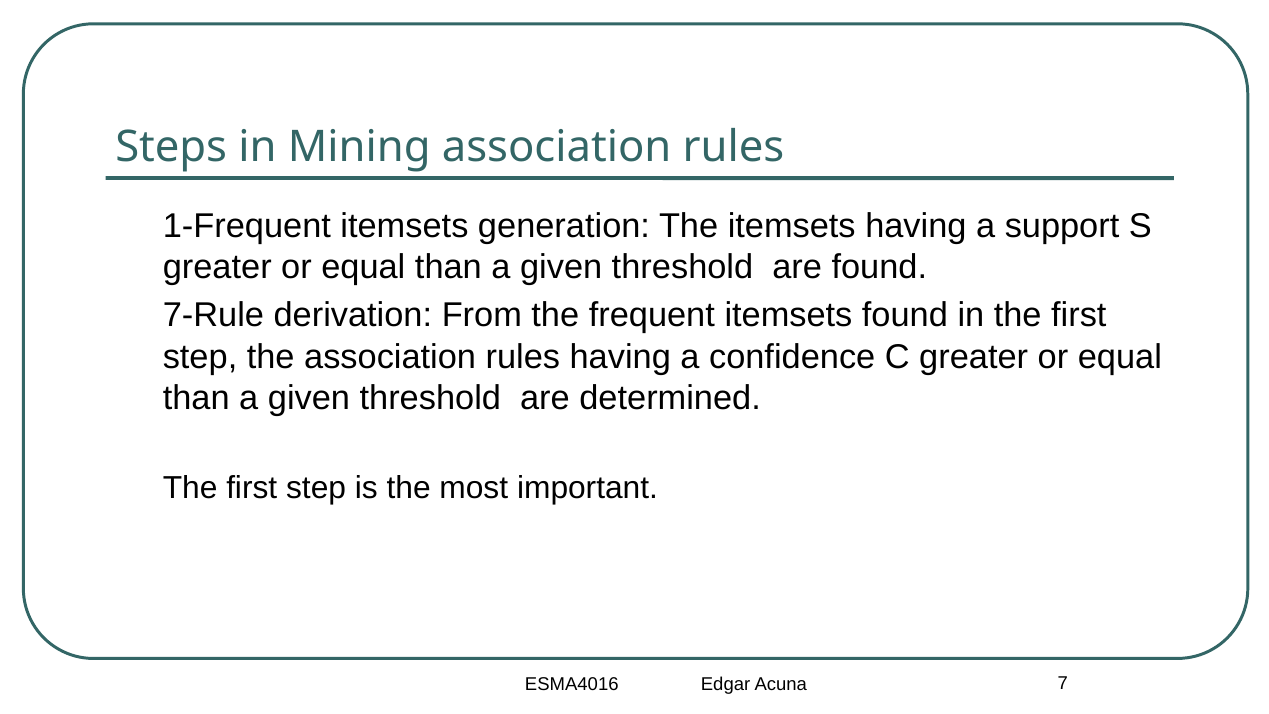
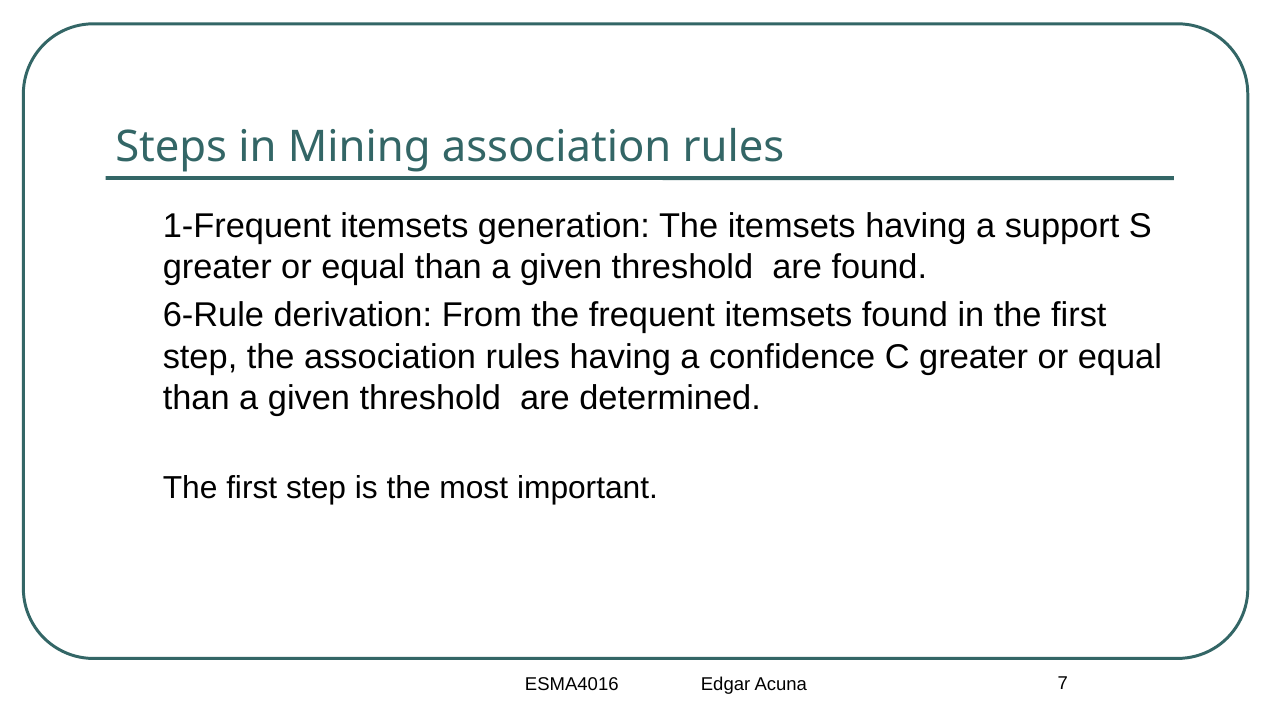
7-Rule: 7-Rule -> 6-Rule
